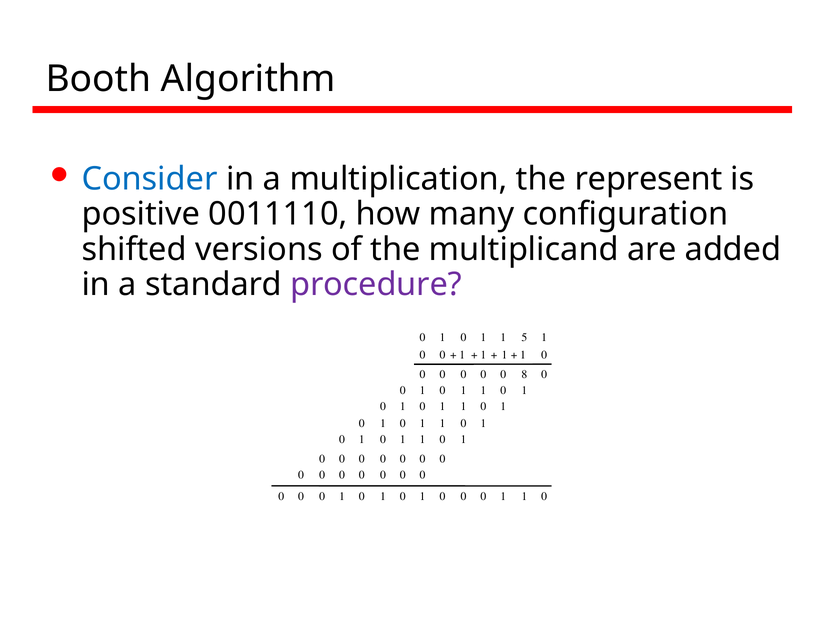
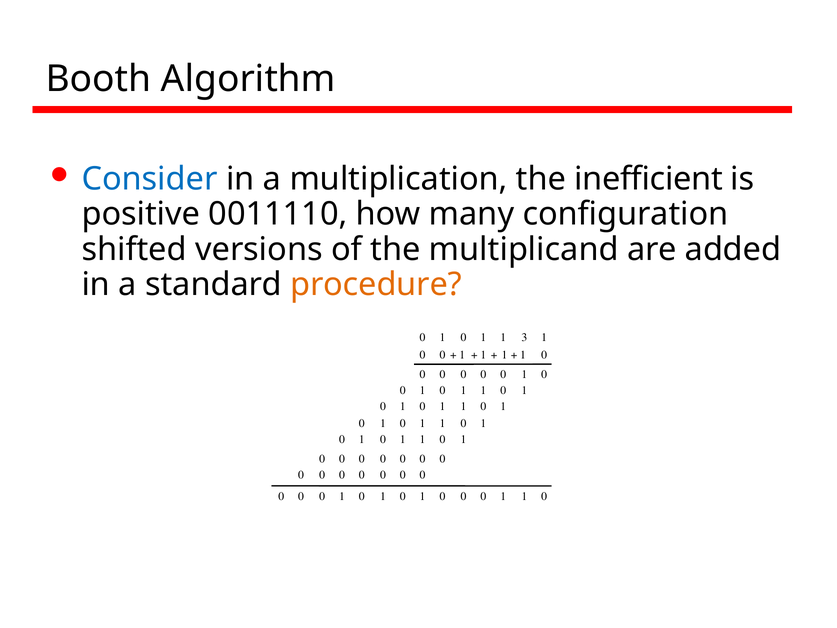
represent: represent -> inefficient
procedure colour: purple -> orange
5: 5 -> 3
8 at (524, 374): 8 -> 1
